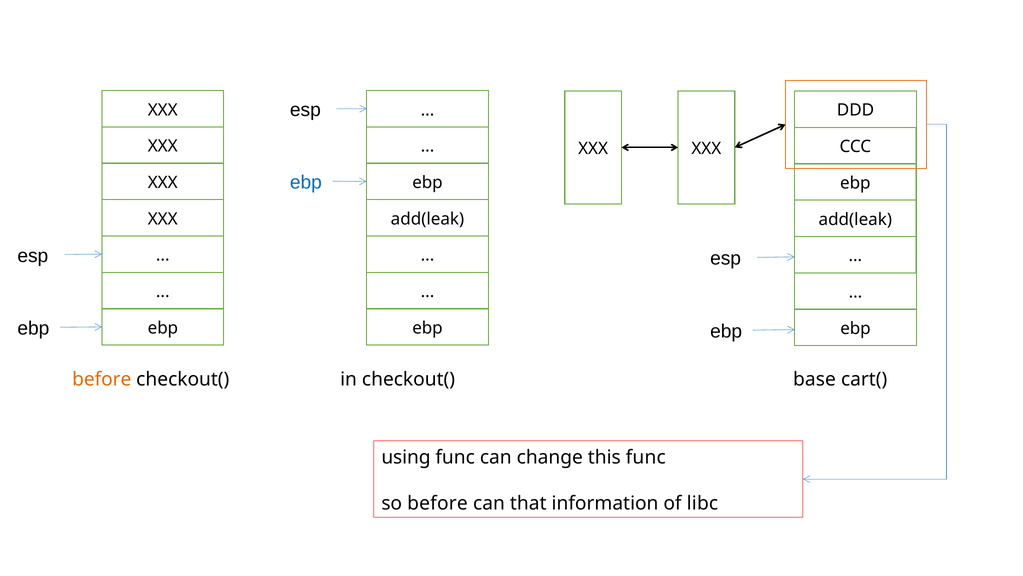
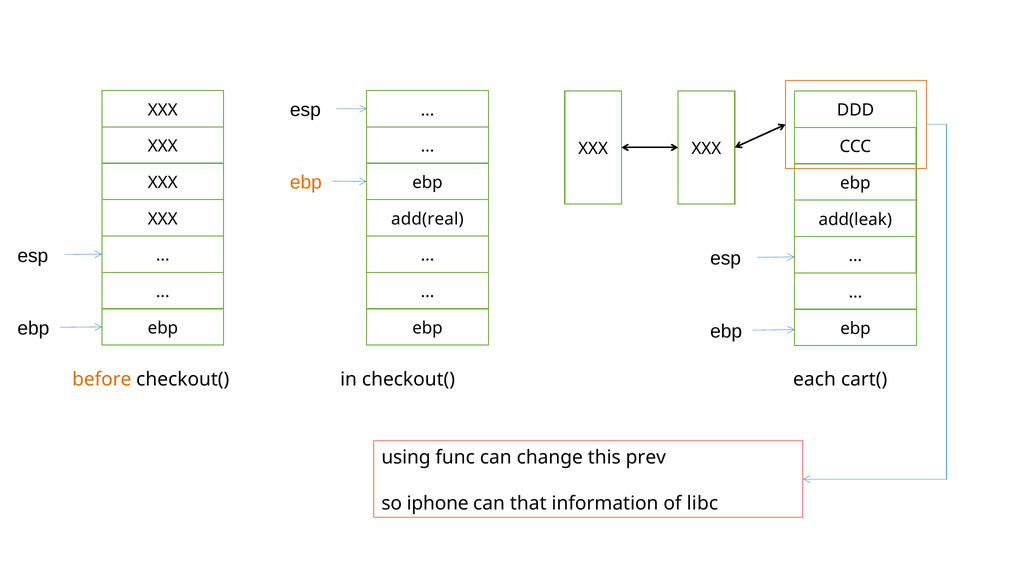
ebp at (306, 182) colour: blue -> orange
add(leak at (427, 219): add(leak -> add(real
base: base -> each
this func: func -> prev
so before: before -> iphone
